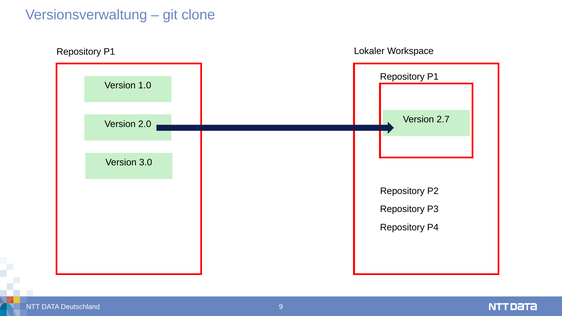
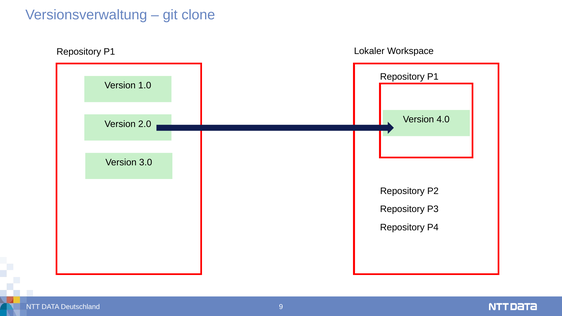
2.7: 2.7 -> 4.0
